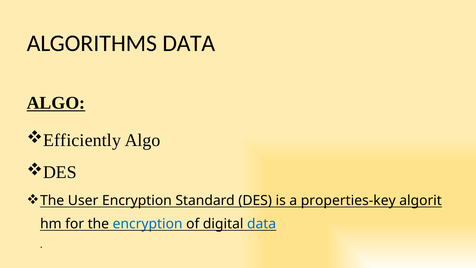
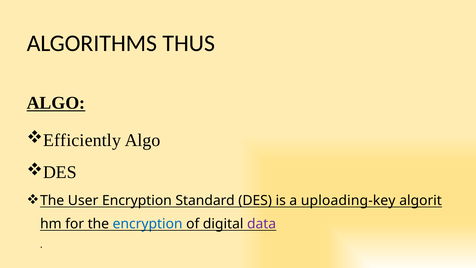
ALGORITHMS DATA: DATA -> THUS
properties-key: properties-key -> uploading-key
data at (262, 224) colour: blue -> purple
